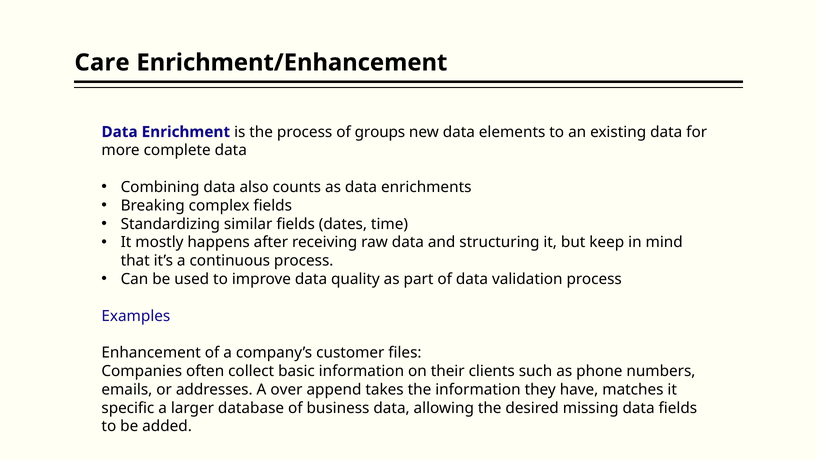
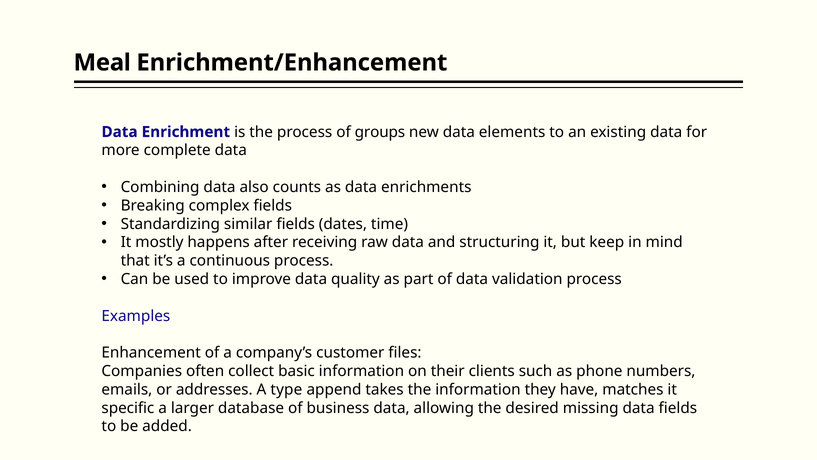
Care: Care -> Meal
over: over -> type
